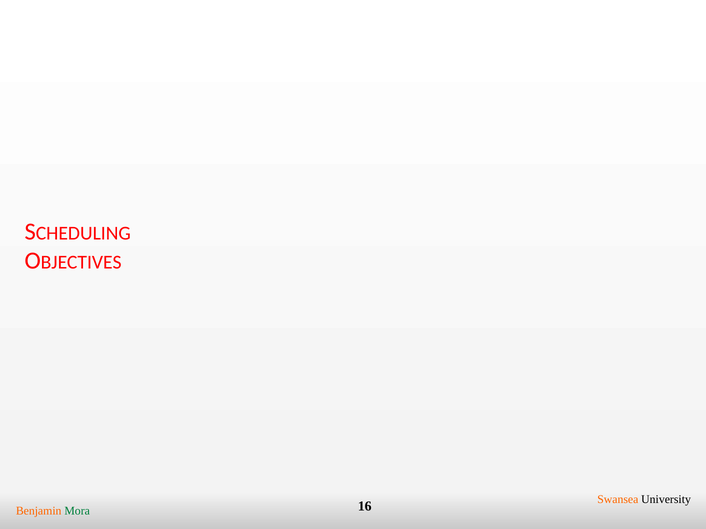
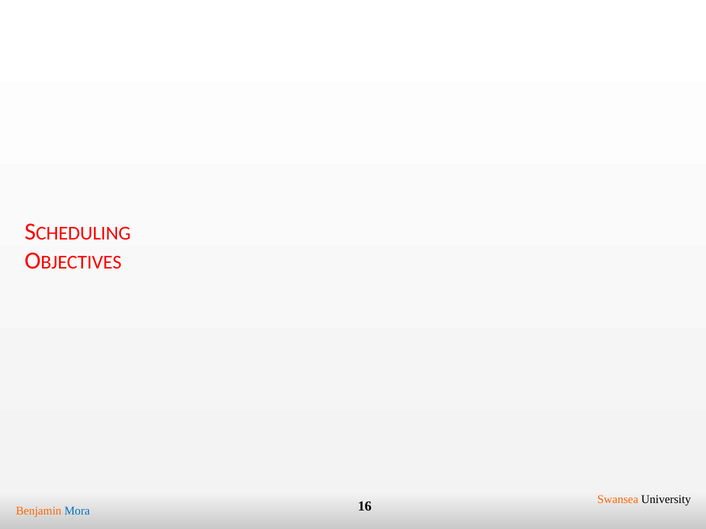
Mora colour: green -> blue
